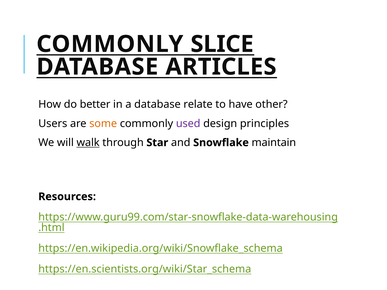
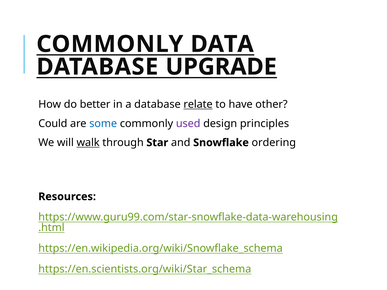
SLICE: SLICE -> DATA
ARTICLES: ARTICLES -> UPGRADE
relate underline: none -> present
Users: Users -> Could
some colour: orange -> blue
maintain: maintain -> ordering
